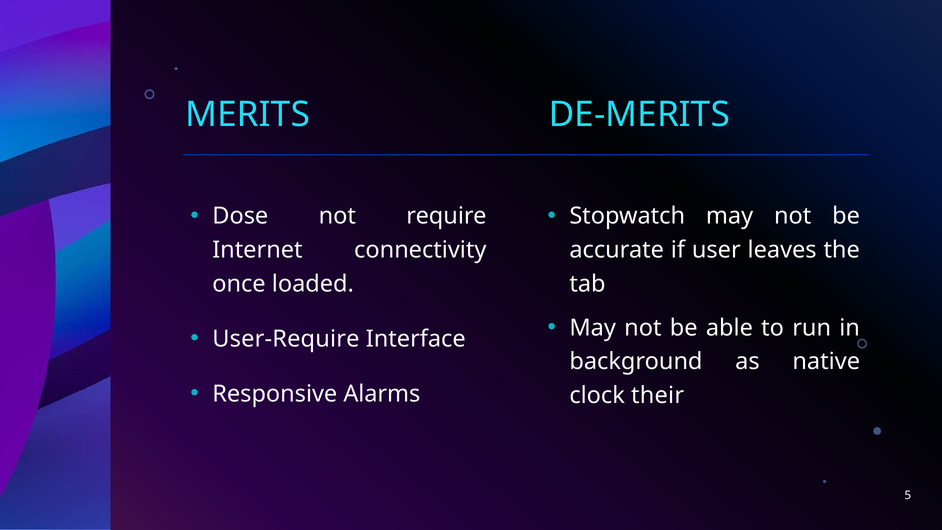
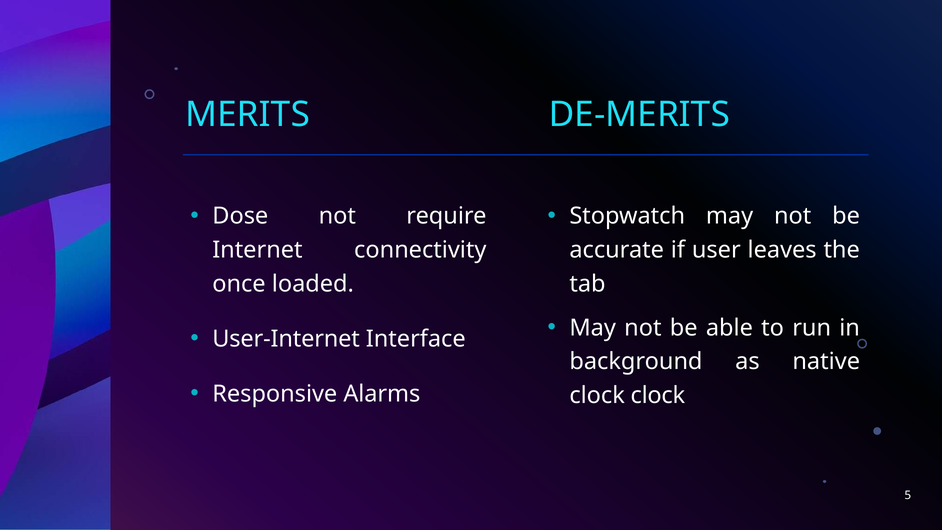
User-Require: User-Require -> User-Internet
clock their: their -> clock
